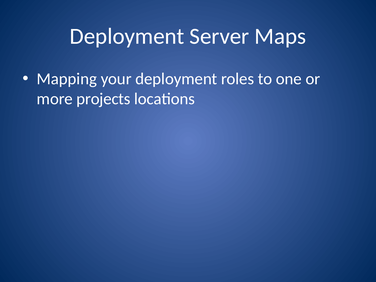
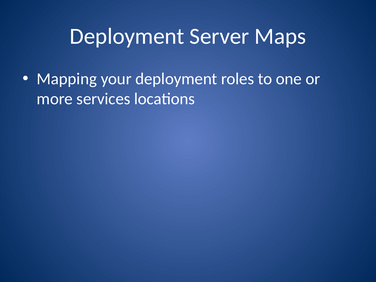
projects: projects -> services
